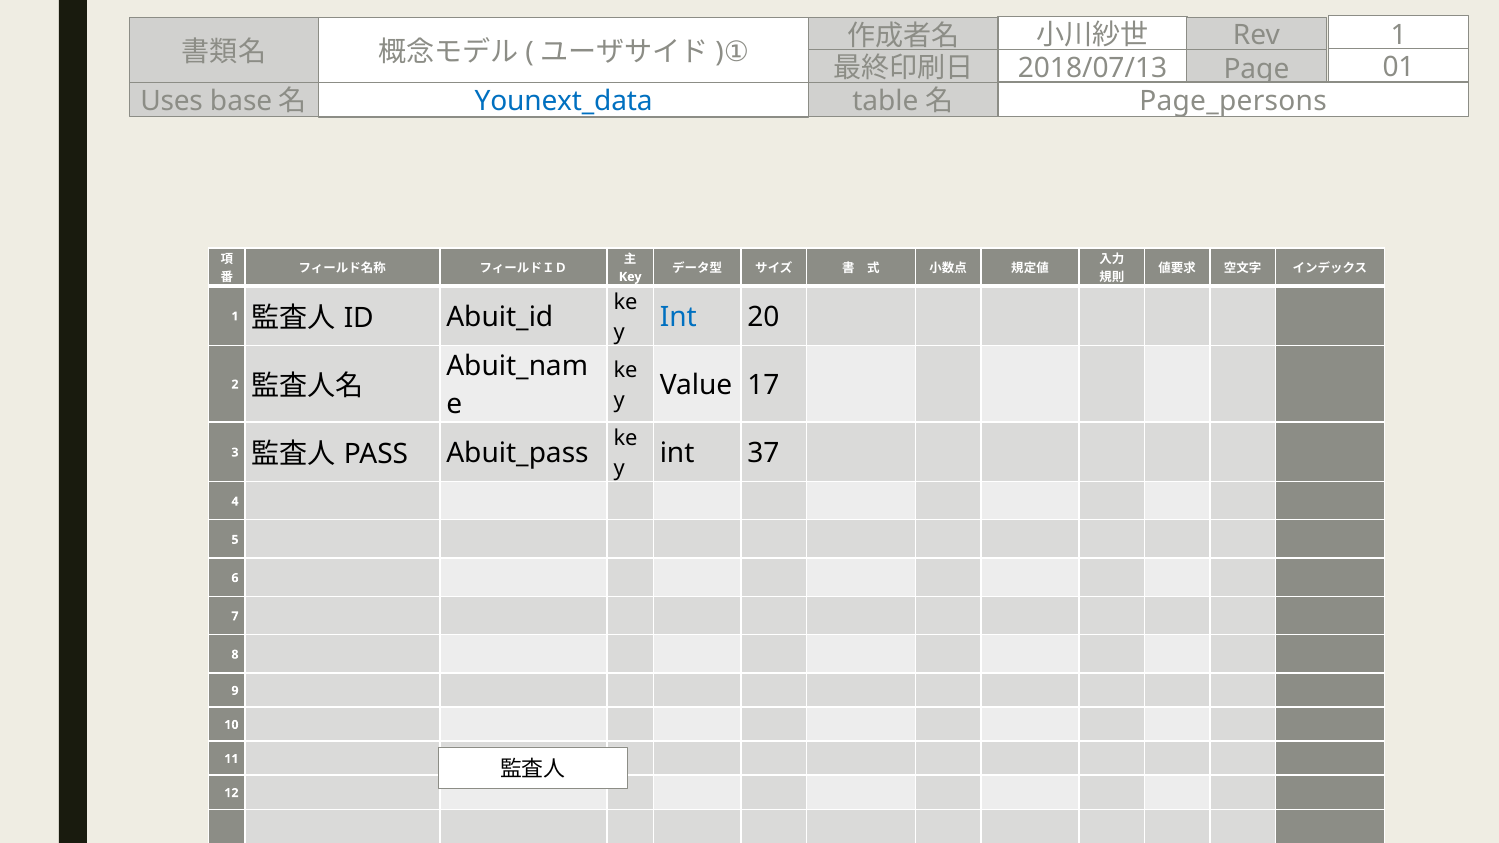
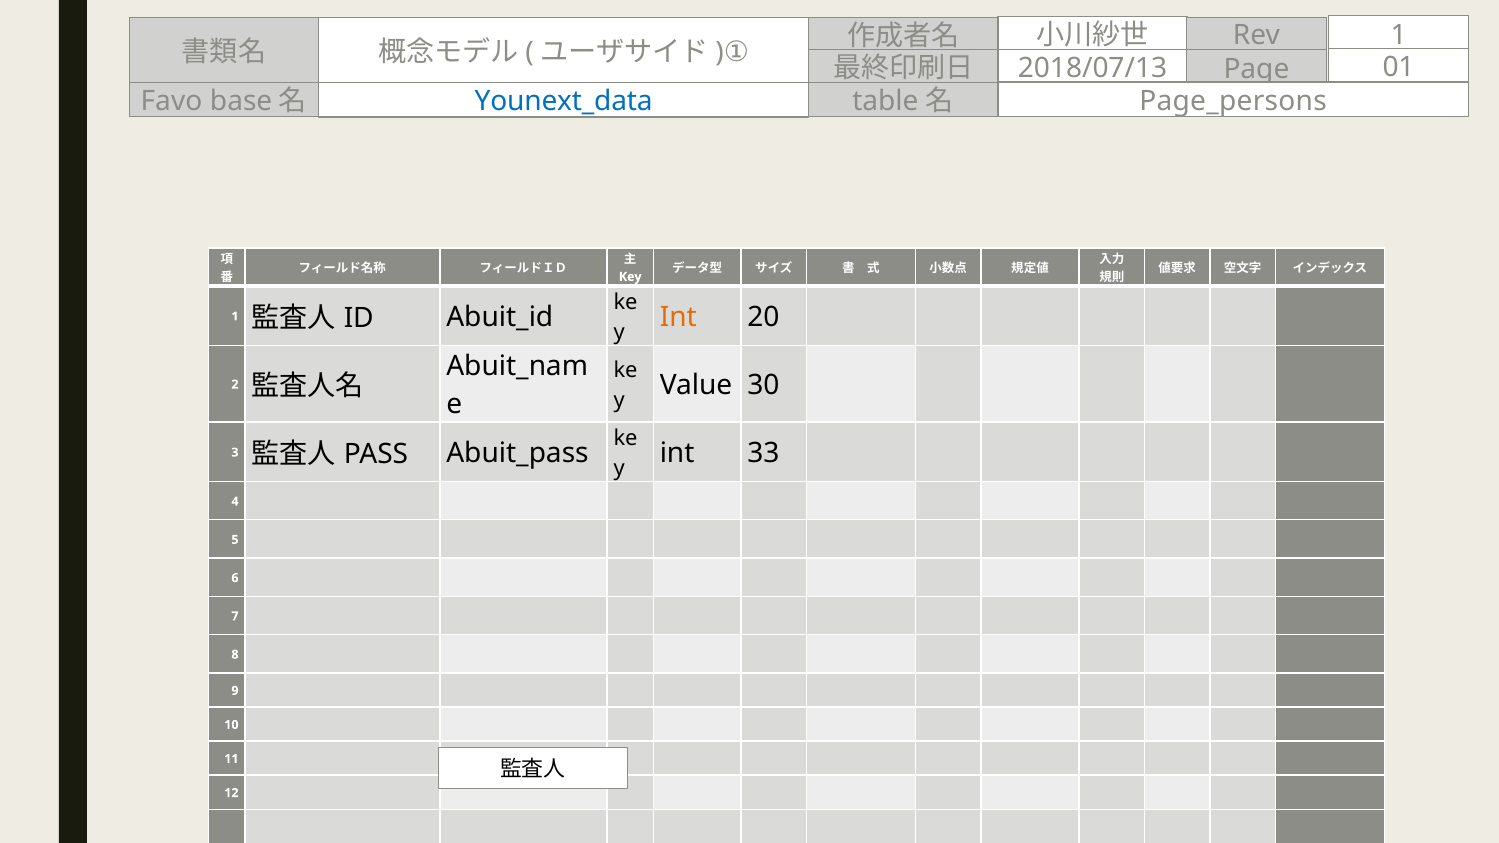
Uses: Uses -> Favo
Int at (678, 317) colour: blue -> orange
17: 17 -> 30
37: 37 -> 33
